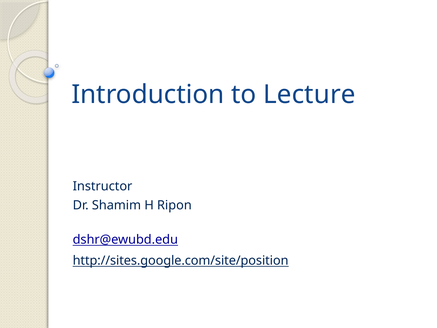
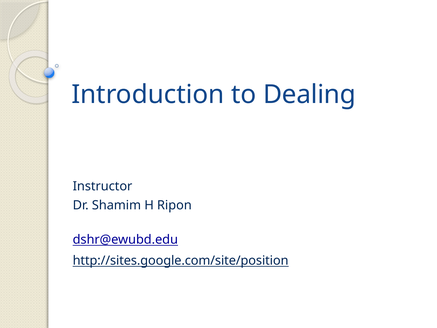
Lecture: Lecture -> Dealing
